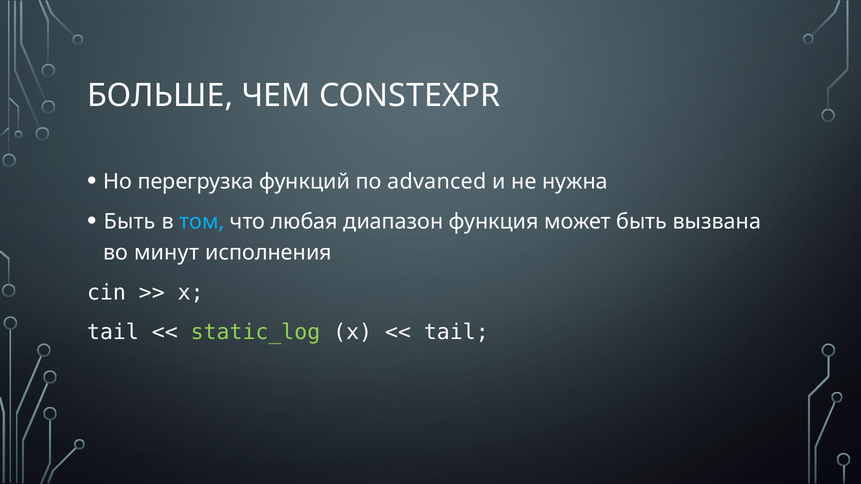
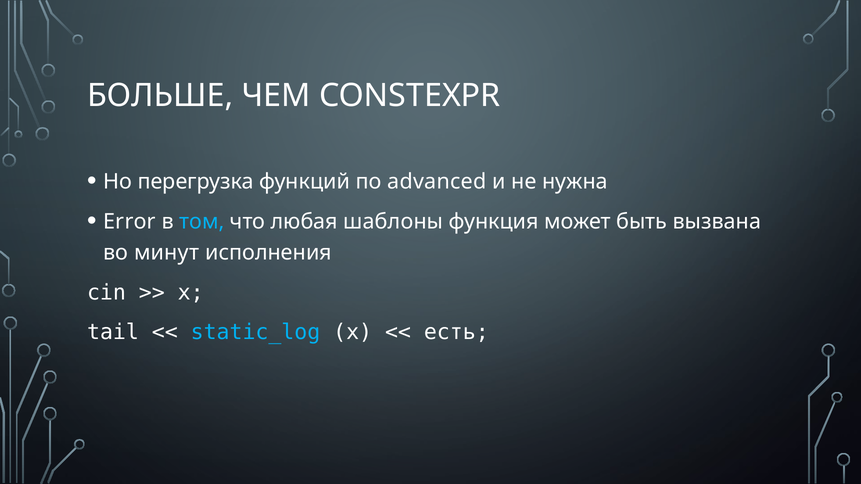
Быть at (130, 222): Быть -> Error
диапазон: диапазон -> шаблоны
static_log colour: light green -> light blue
tail at (456, 333): tail -> есть
